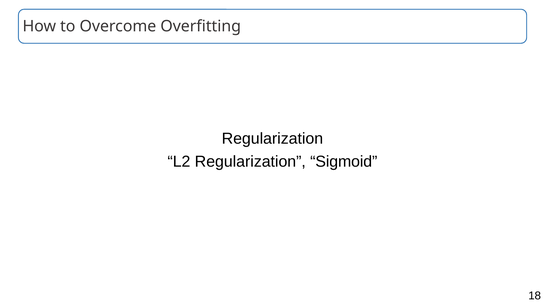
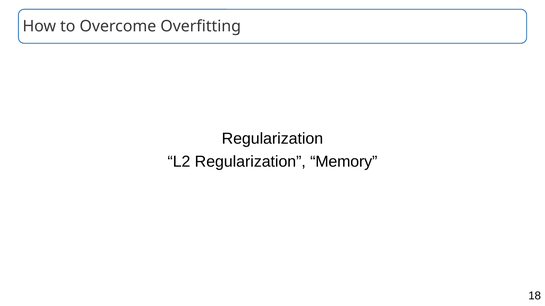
Sigmoid: Sigmoid -> Memory
